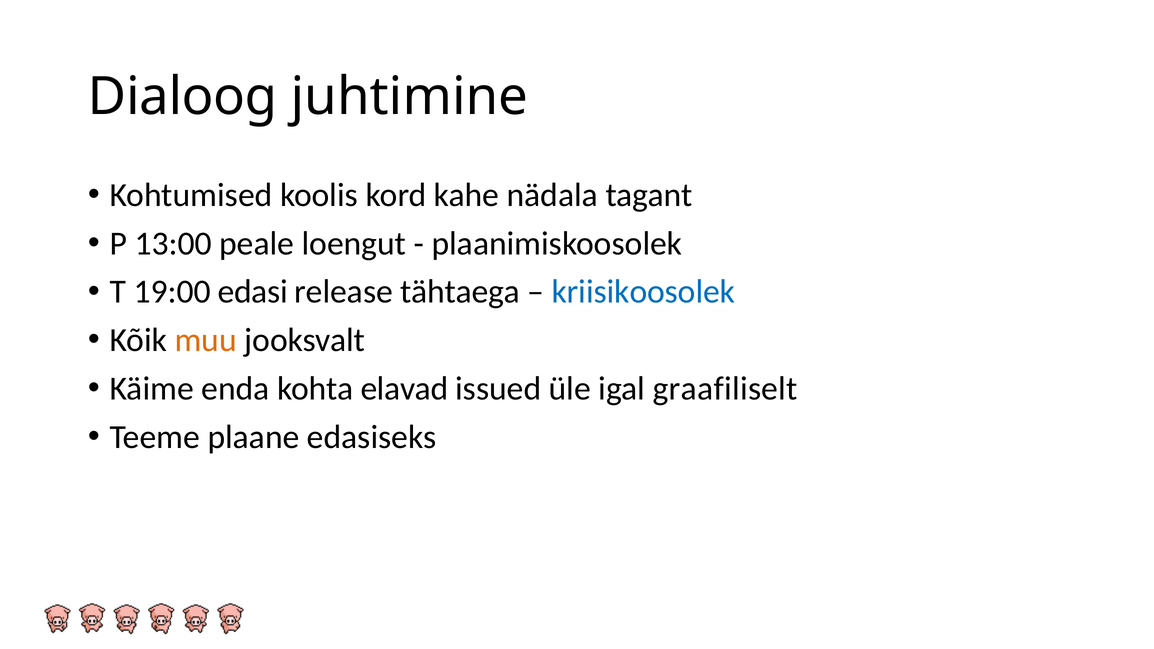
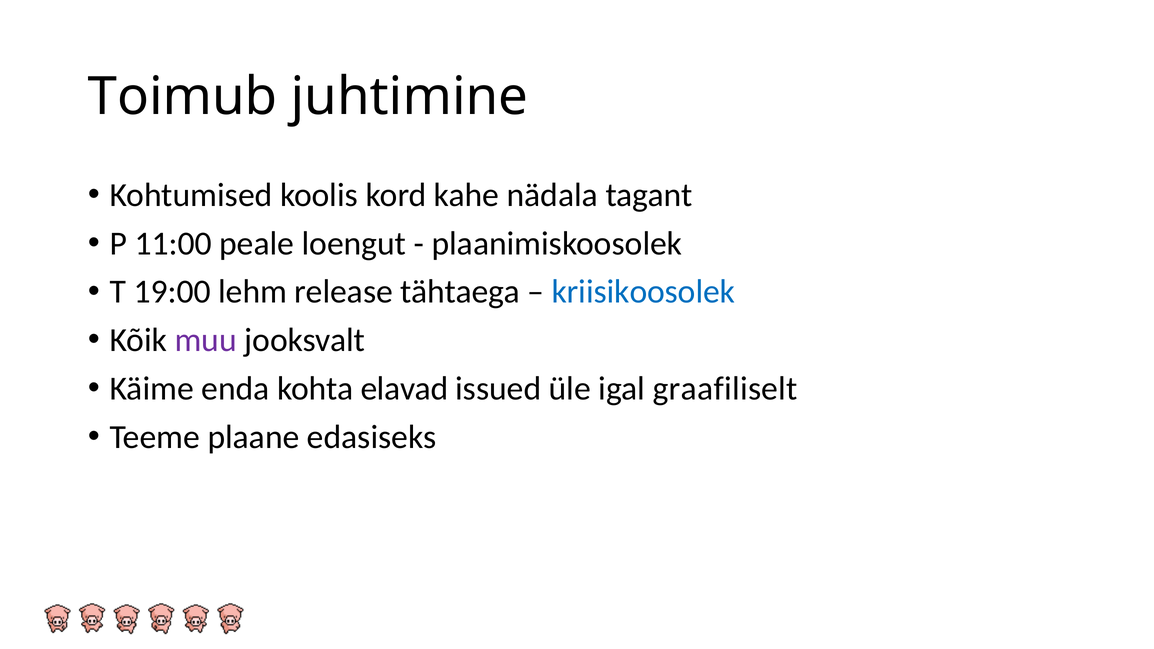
Dialoog: Dialoog -> Toimub
13:00: 13:00 -> 11:00
edasi: edasi -> lehm
muu colour: orange -> purple
